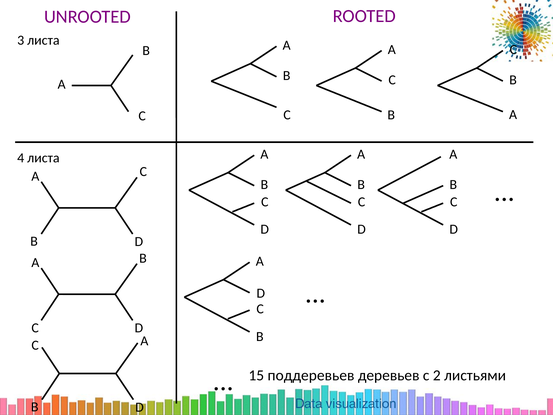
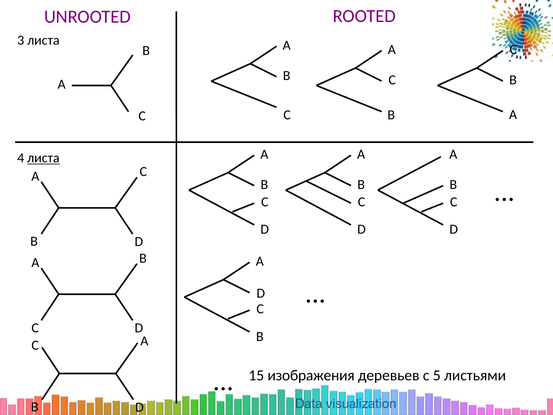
листа at (43, 158) underline: none -> present
поддеревьев: поддеревьев -> изображения
2: 2 -> 5
